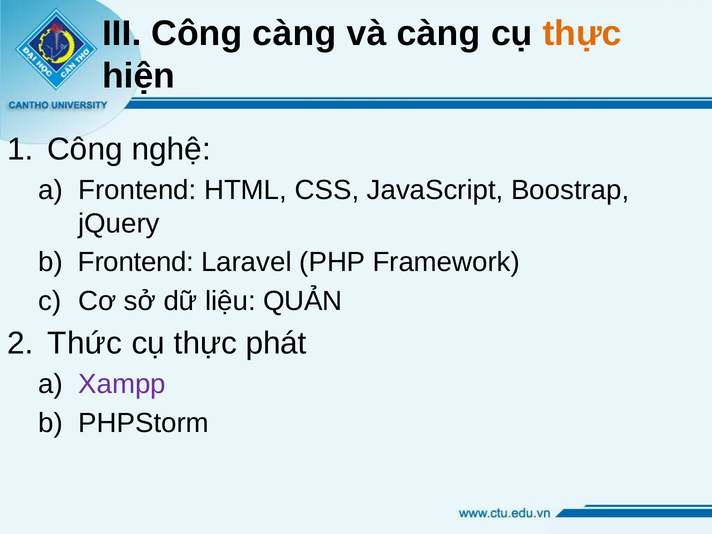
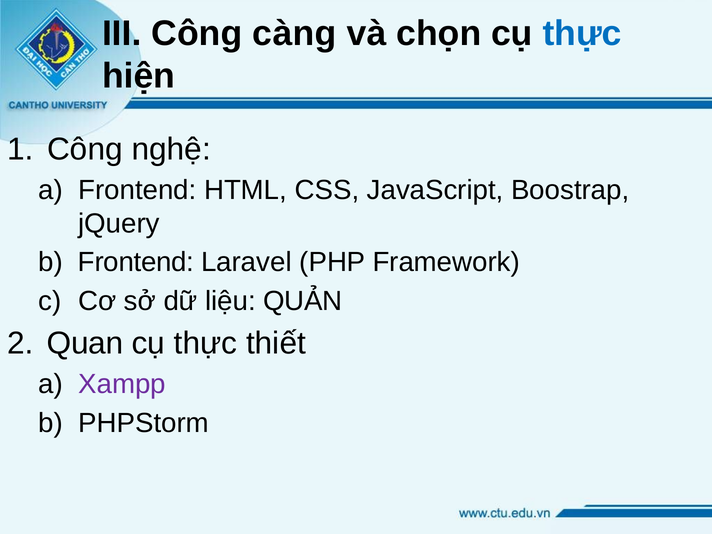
và càng: càng -> chọn
thực at (582, 33) colour: orange -> blue
Thức: Thức -> Quan
phát: phát -> thiết
